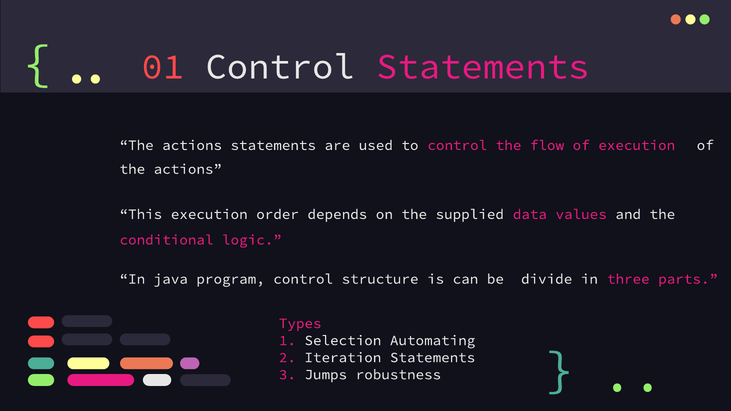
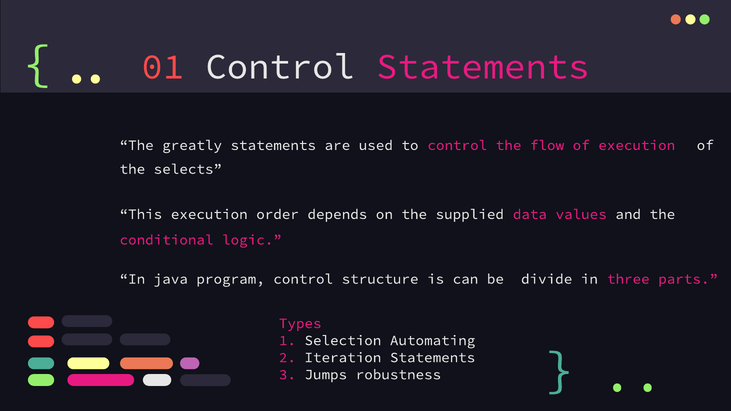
actions at (192, 145): actions -> greatly
actions at (188, 169): actions -> selects
